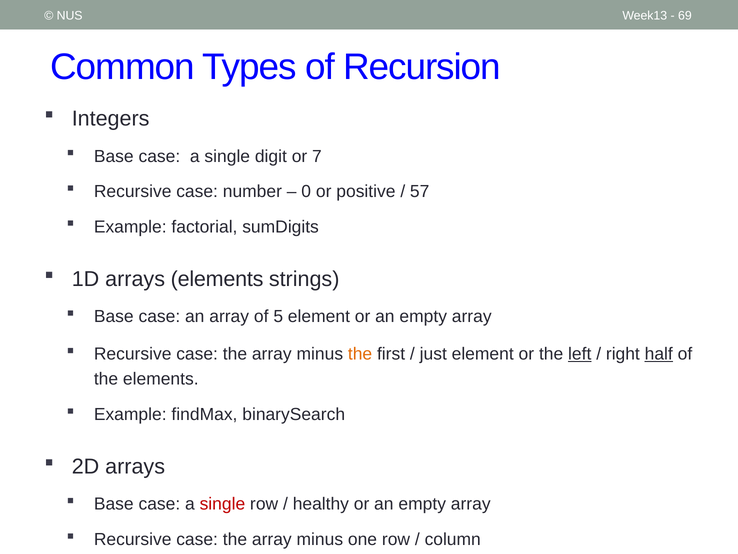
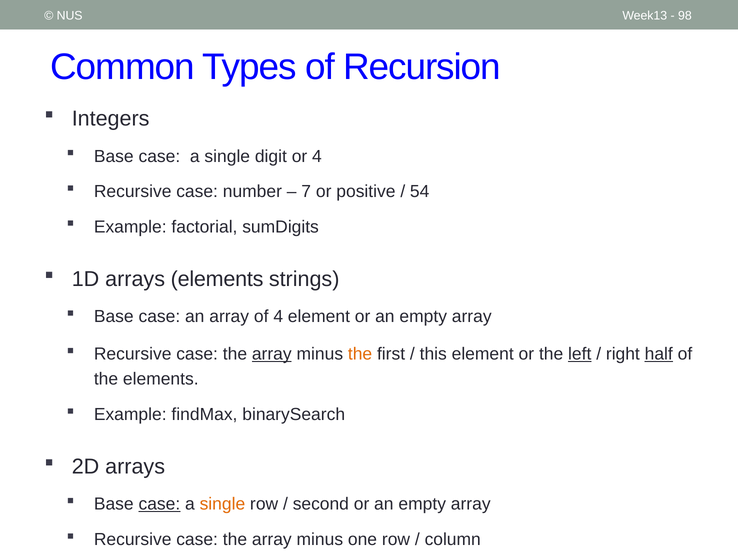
69: 69 -> 98
or 7: 7 -> 4
0: 0 -> 7
57: 57 -> 54
of 5: 5 -> 4
array at (272, 354) underline: none -> present
just: just -> this
case at (159, 504) underline: none -> present
single at (222, 504) colour: red -> orange
healthy: healthy -> second
